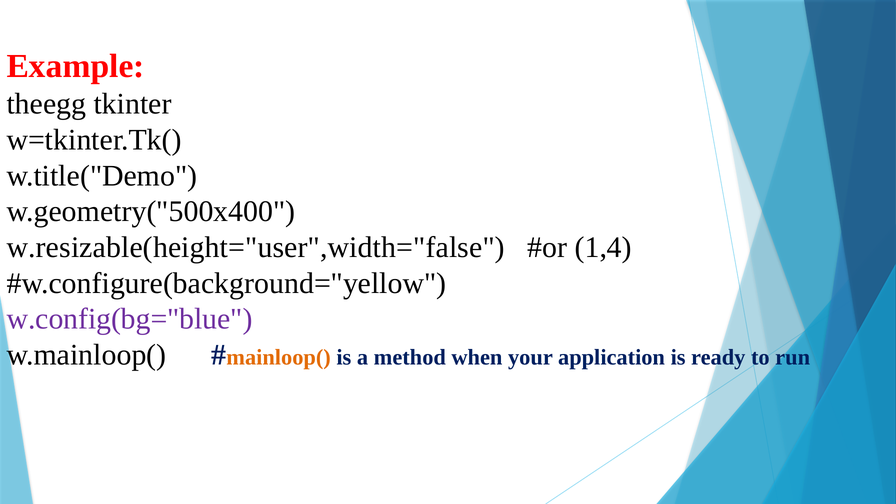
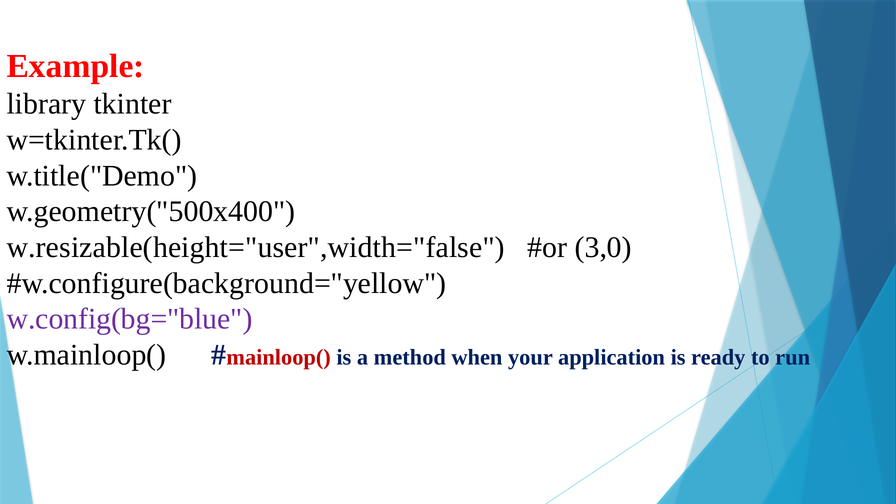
theegg: theegg -> library
1,4: 1,4 -> 3,0
mainloop( colour: orange -> red
